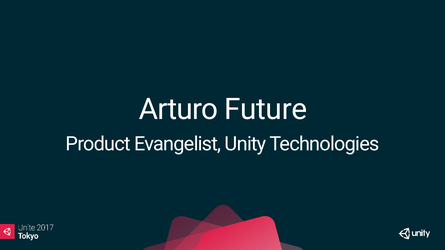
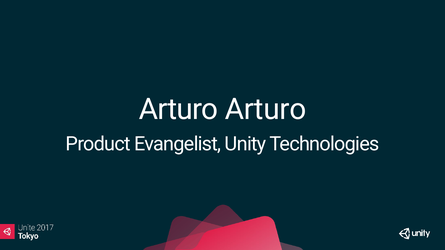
Arturo Future: Future -> Arturo
